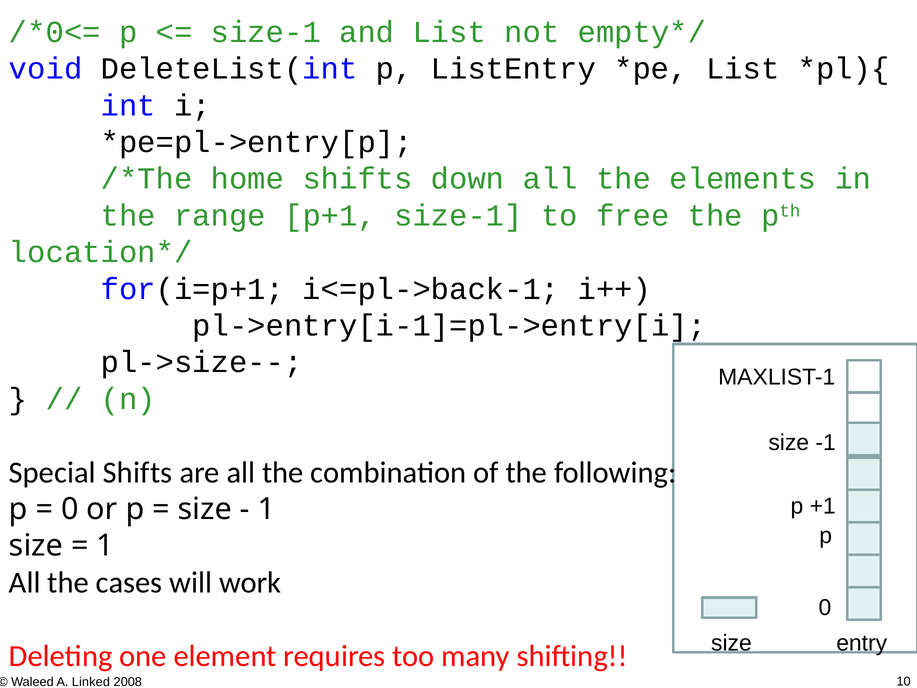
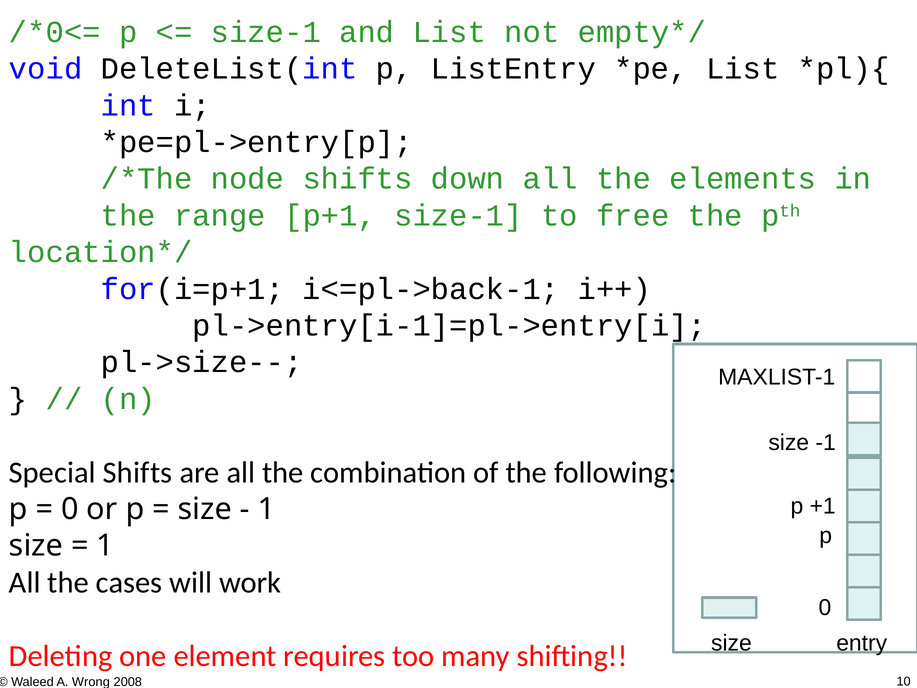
home: home -> node
Linked: Linked -> Wrong
